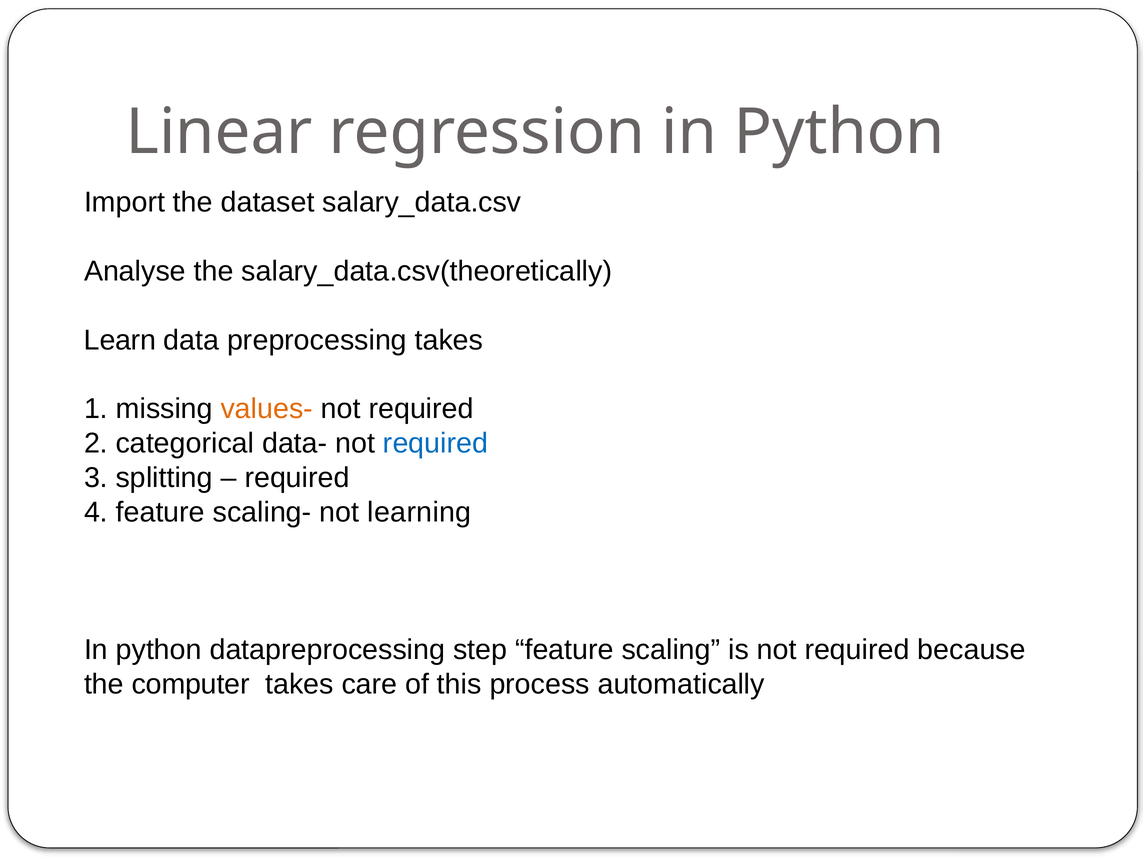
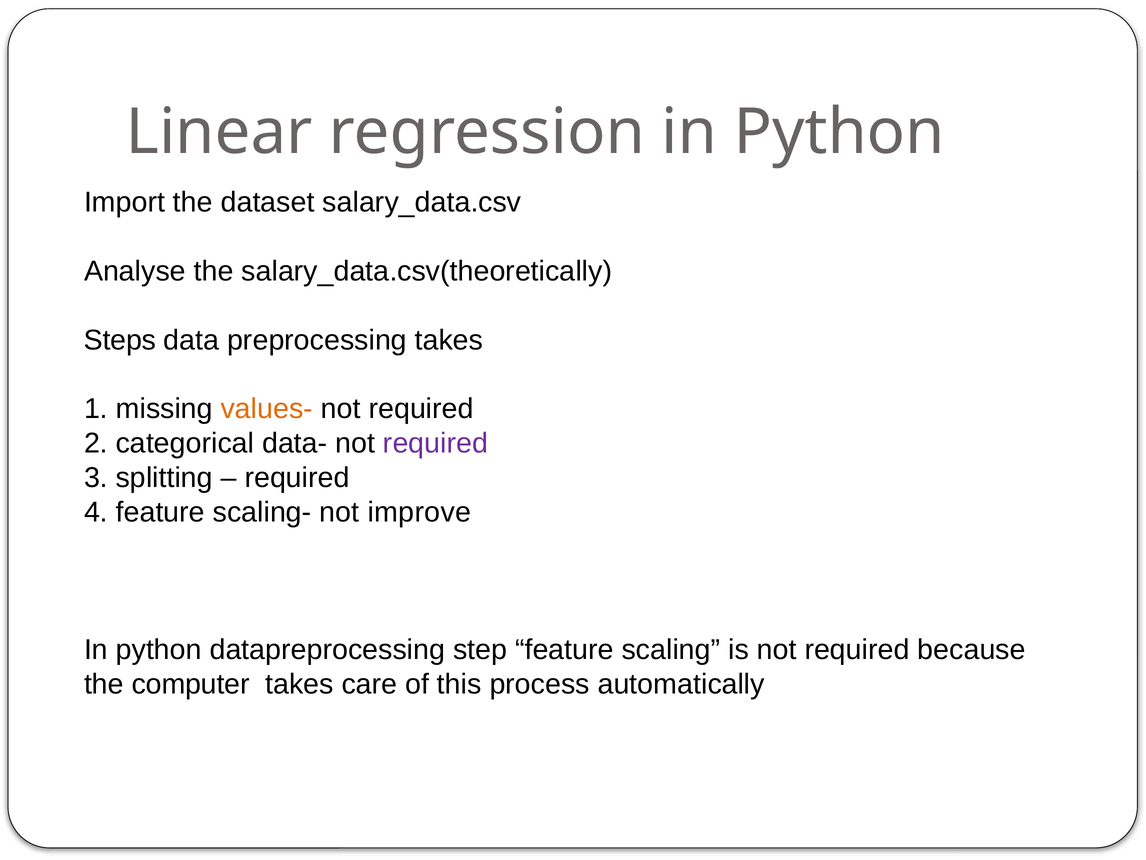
Learn: Learn -> Steps
required at (435, 443) colour: blue -> purple
learning: learning -> improve
